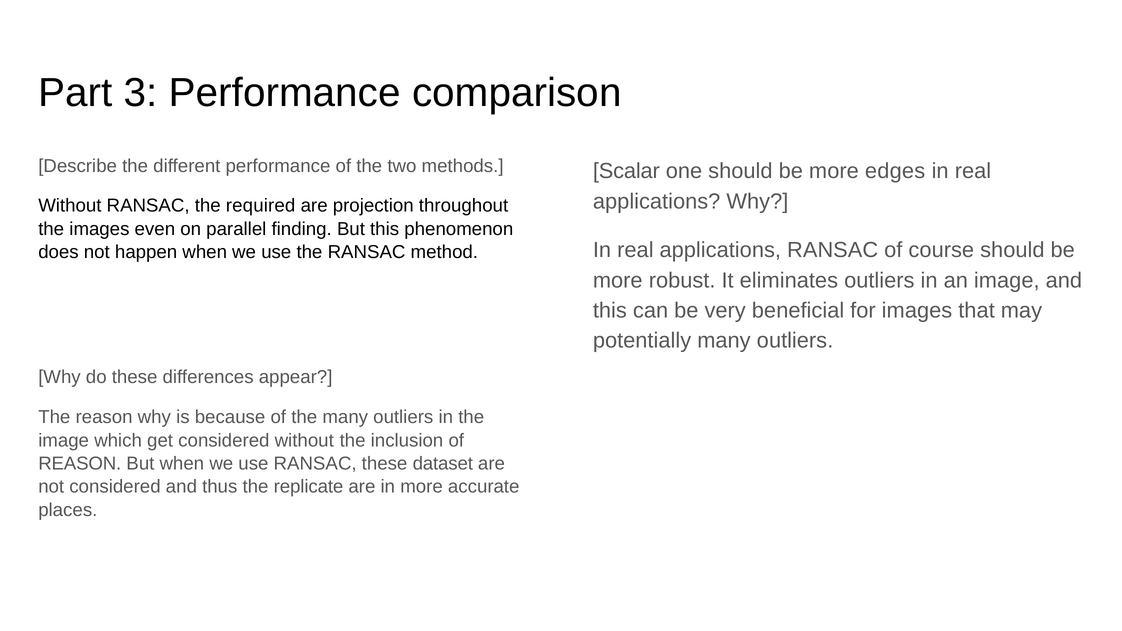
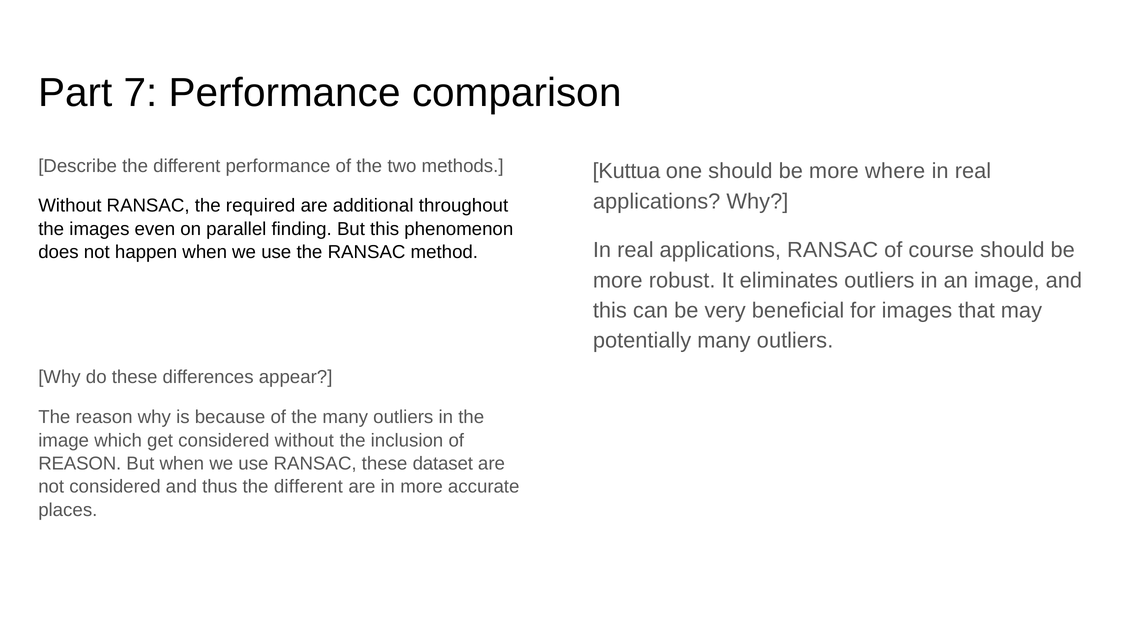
3: 3 -> 7
Scalar: Scalar -> Kuttua
edges: edges -> where
projection: projection -> additional
thus the replicate: replicate -> different
